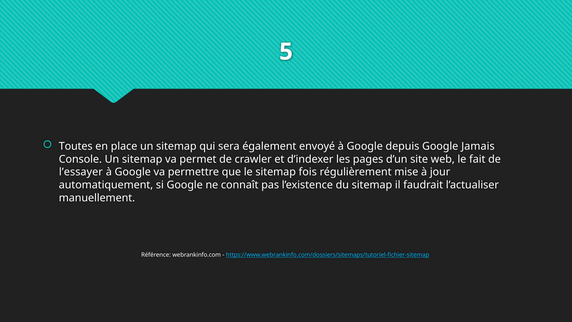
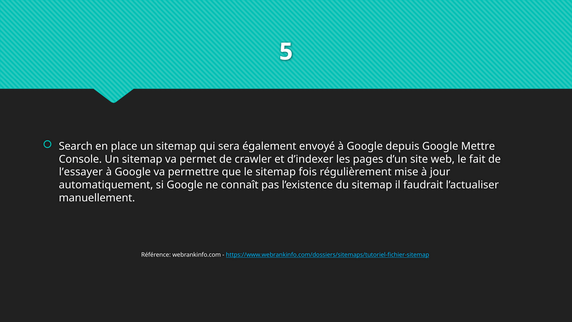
Toutes: Toutes -> Search
Jamais: Jamais -> Mettre
